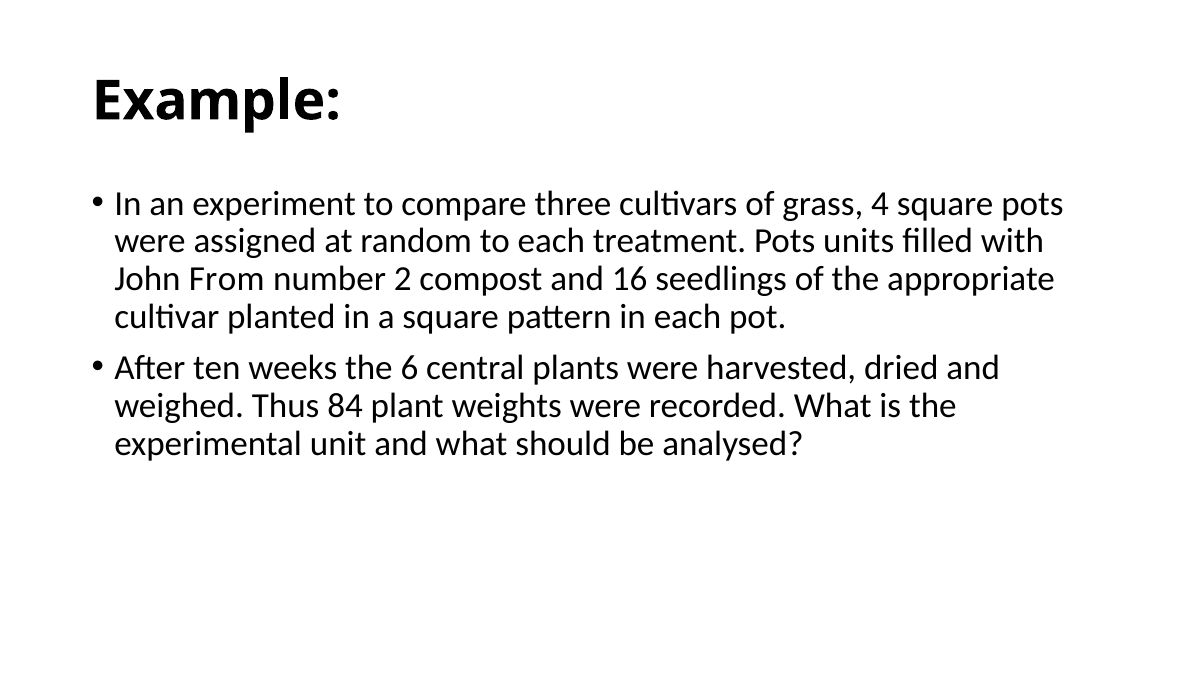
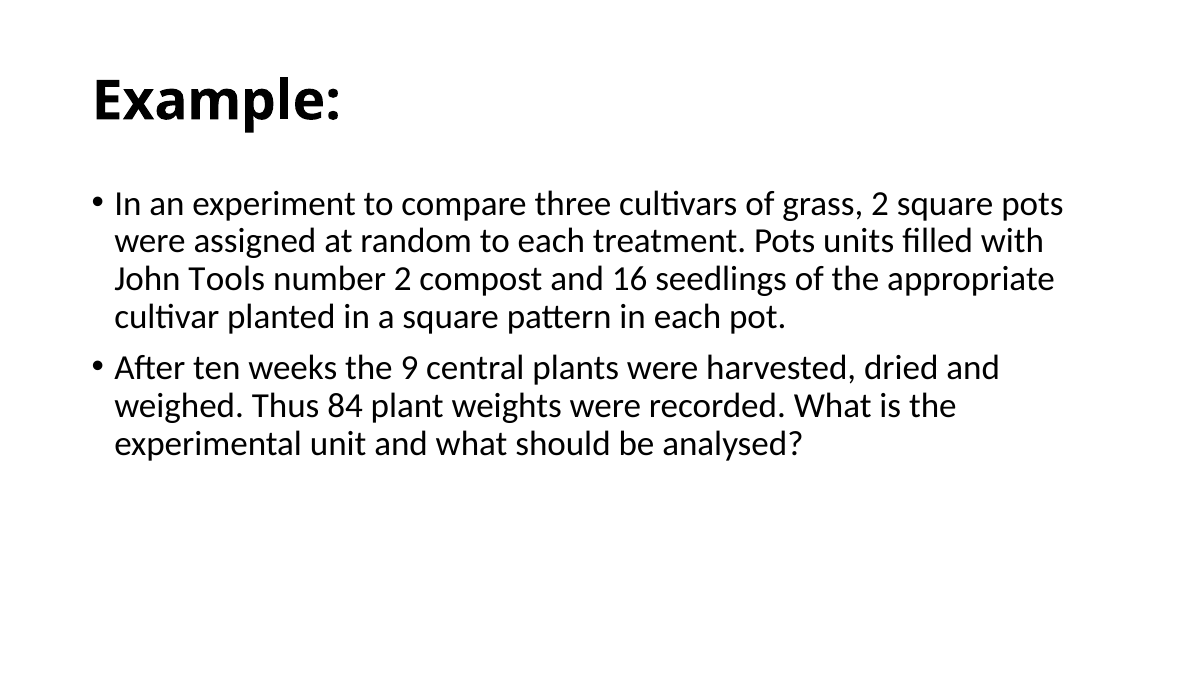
grass 4: 4 -> 2
From: From -> Tools
6: 6 -> 9
